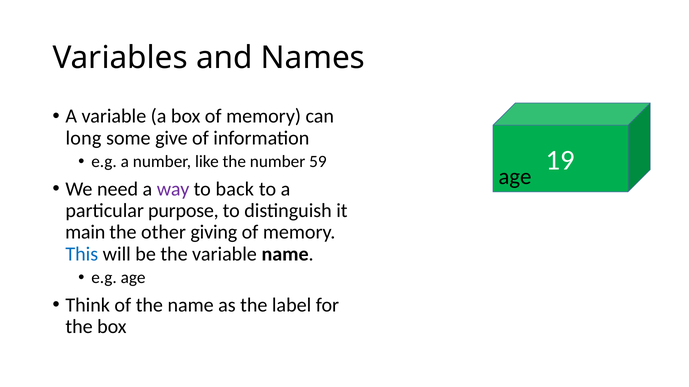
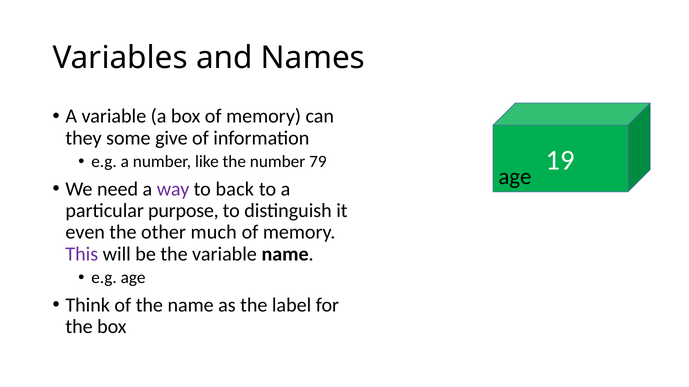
long: long -> they
59: 59 -> 79
main: main -> even
giving: giving -> much
This colour: blue -> purple
